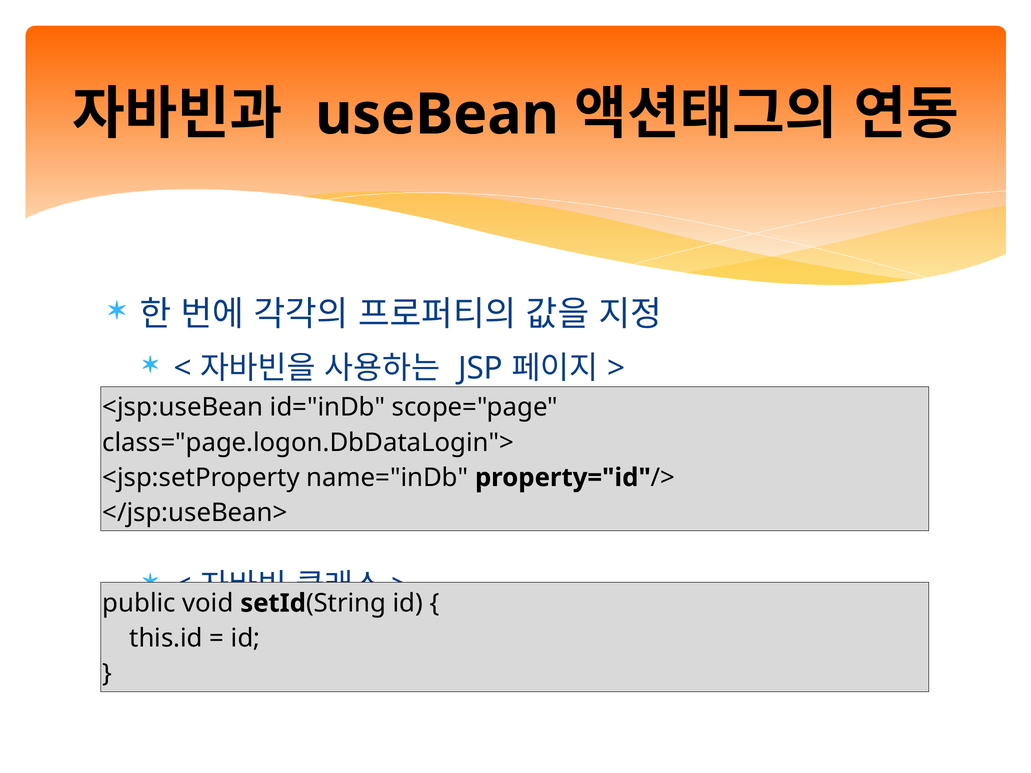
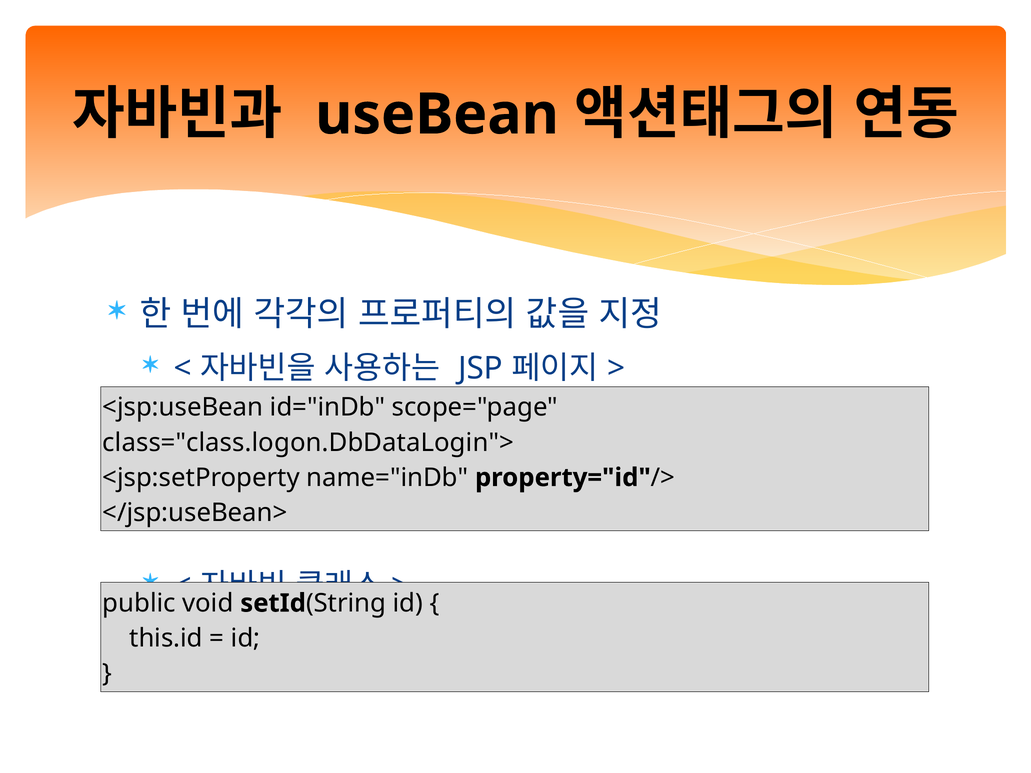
class="page.logon.DbDataLogin">: class="page.logon.DbDataLogin"> -> class="class.logon.DbDataLogin">
